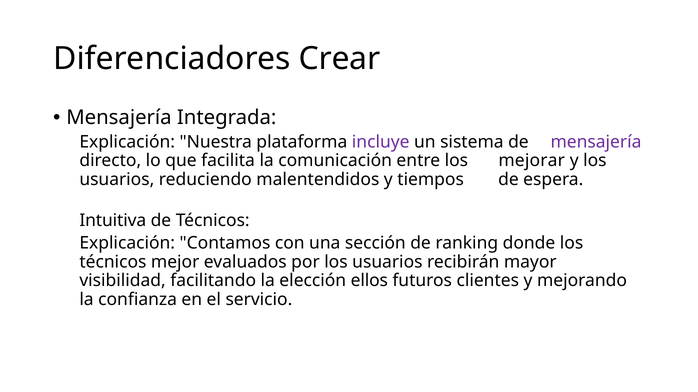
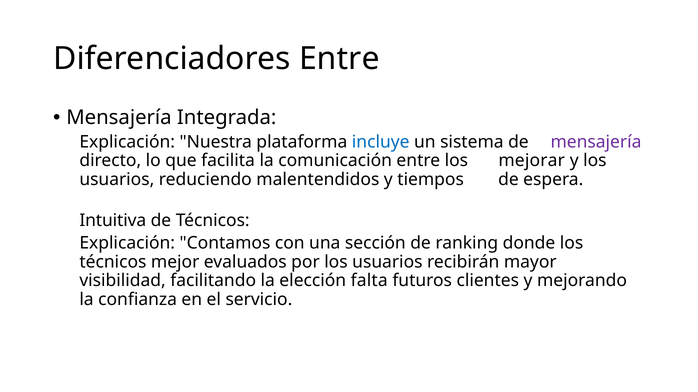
Diferenciadores Crear: Crear -> Entre
incluye colour: purple -> blue
ellos: ellos -> falta
